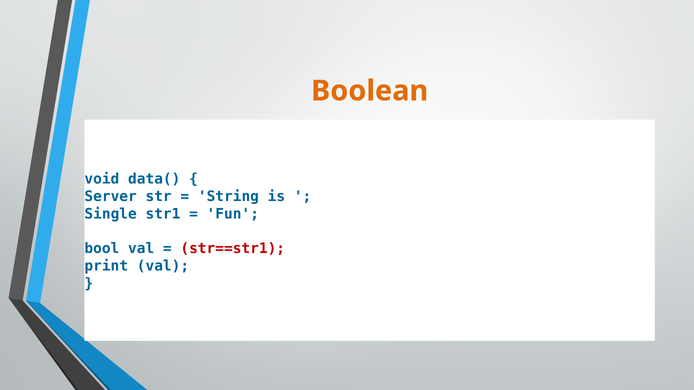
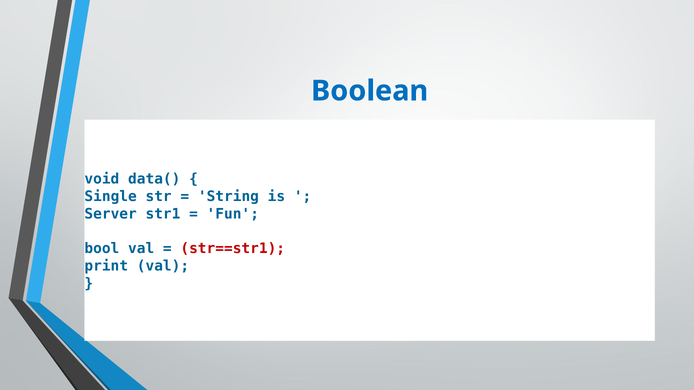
Boolean colour: orange -> blue
Server: Server -> Single
Single: Single -> Server
